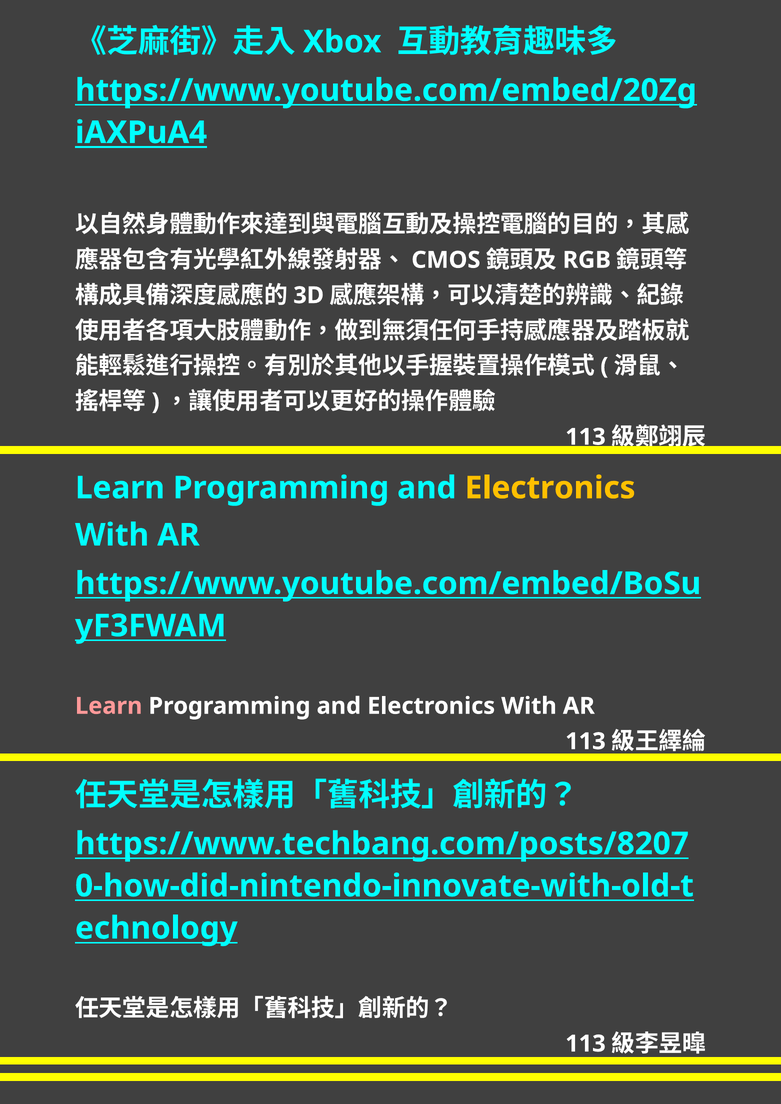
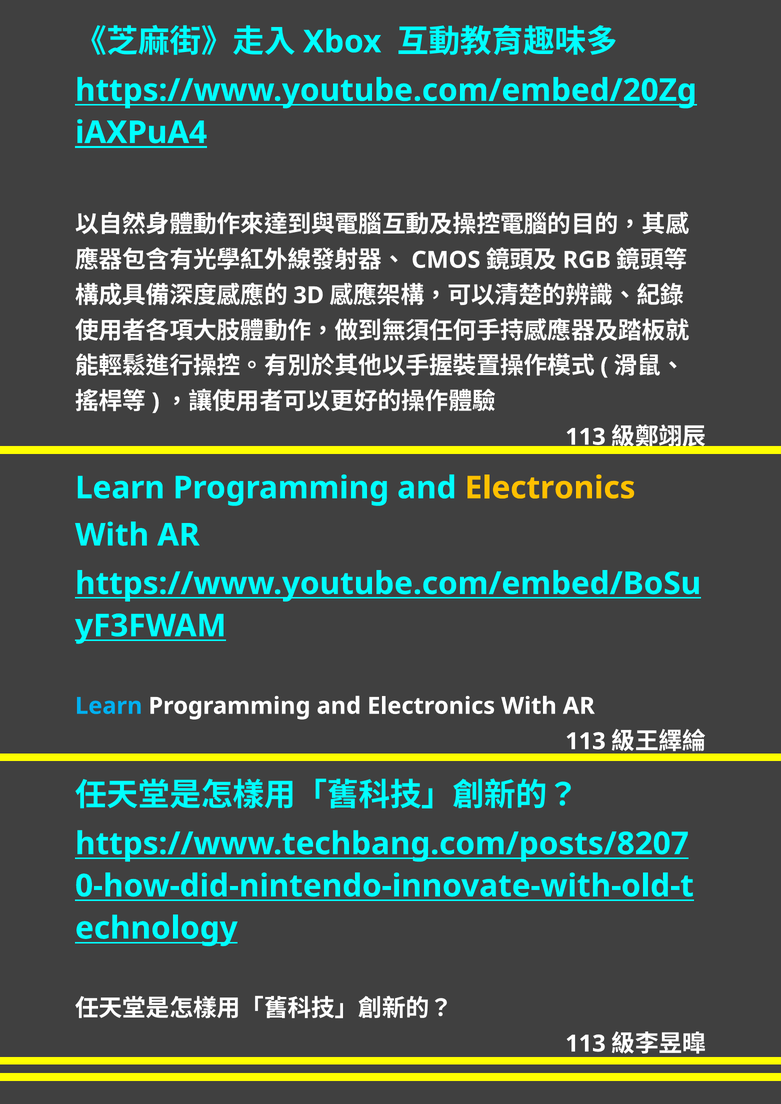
Learn at (109, 706) colour: pink -> light blue
